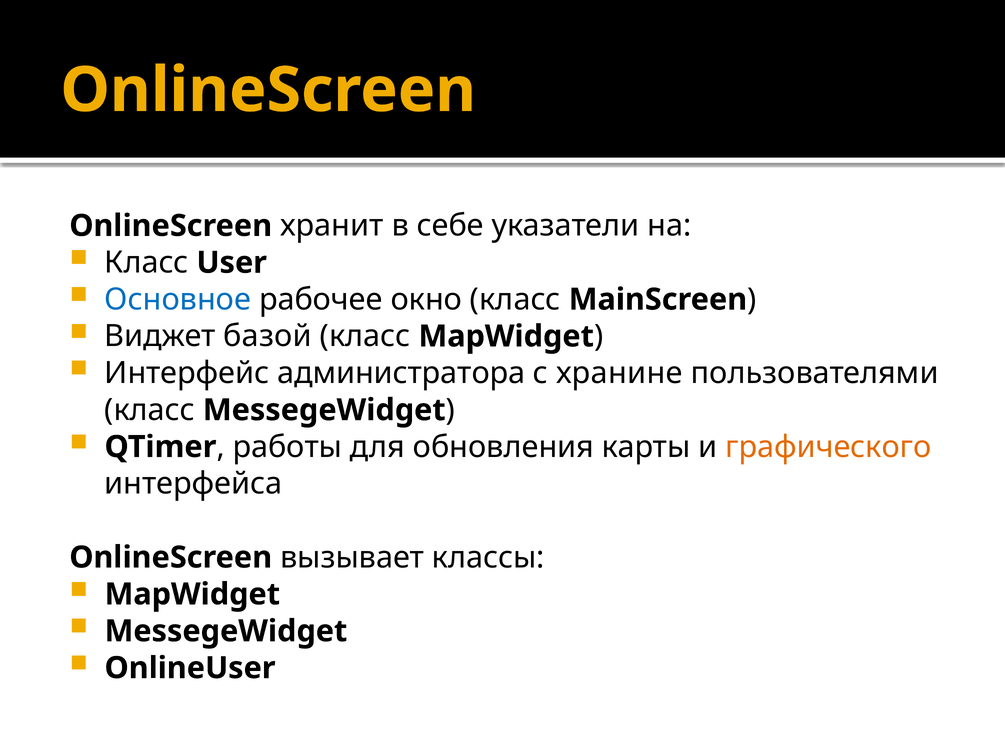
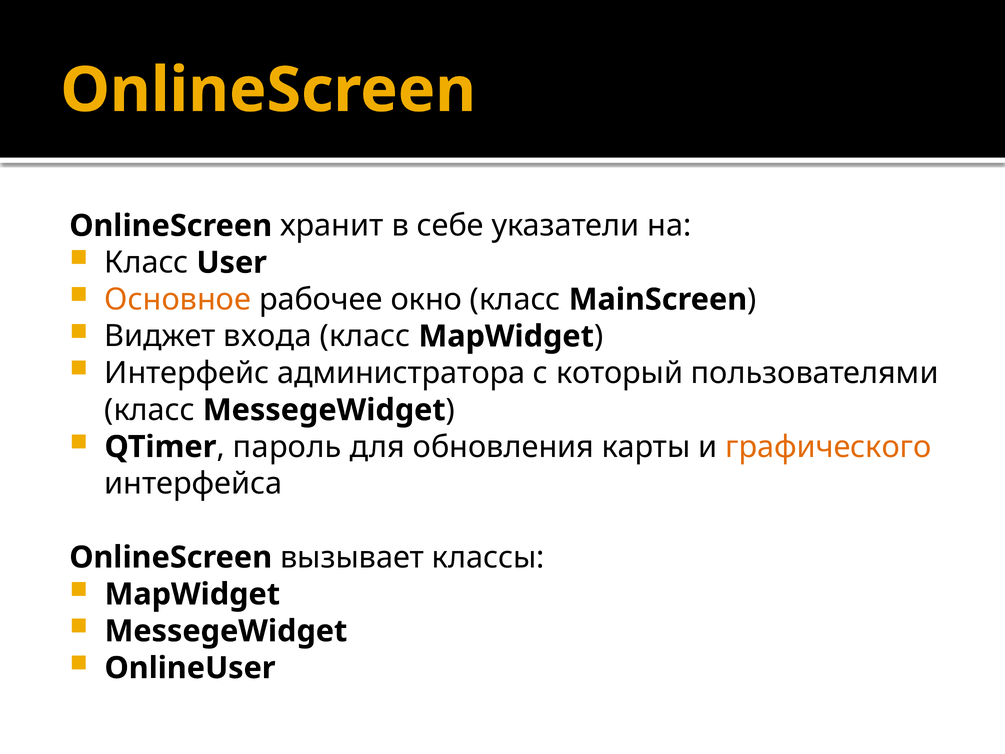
Основное colour: blue -> orange
базой: базой -> входа
хранине: хранине -> который
работы: работы -> пароль
